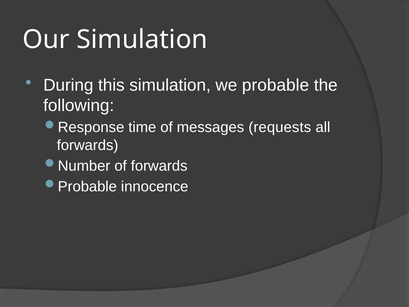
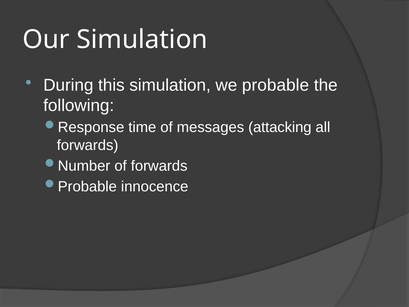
requests: requests -> attacking
